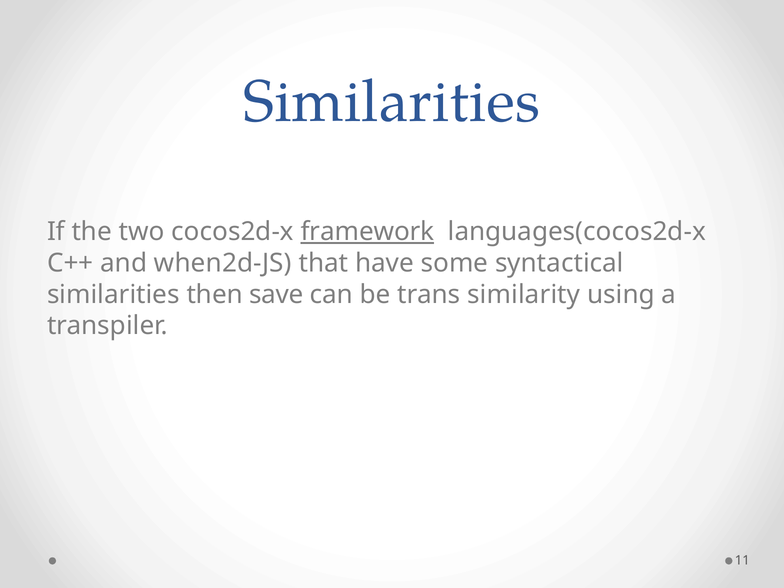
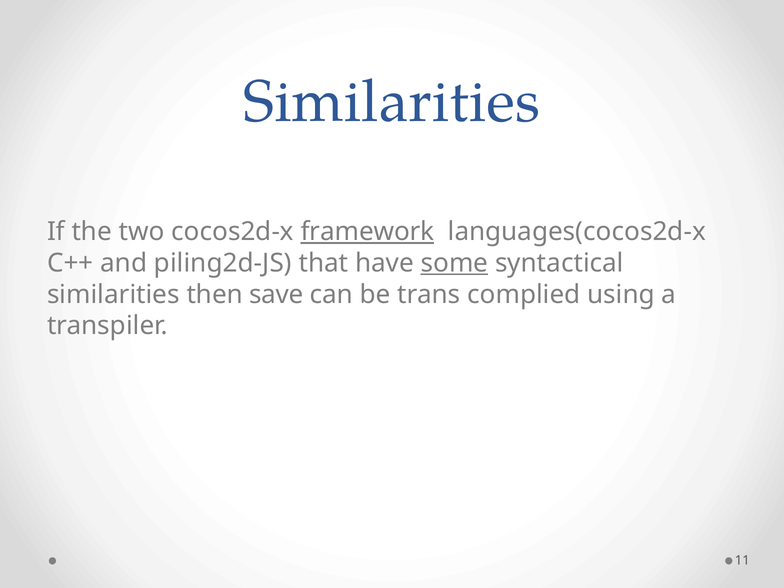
when2d-JS: when2d-JS -> piling2d-JS
some underline: none -> present
similarity: similarity -> complied
